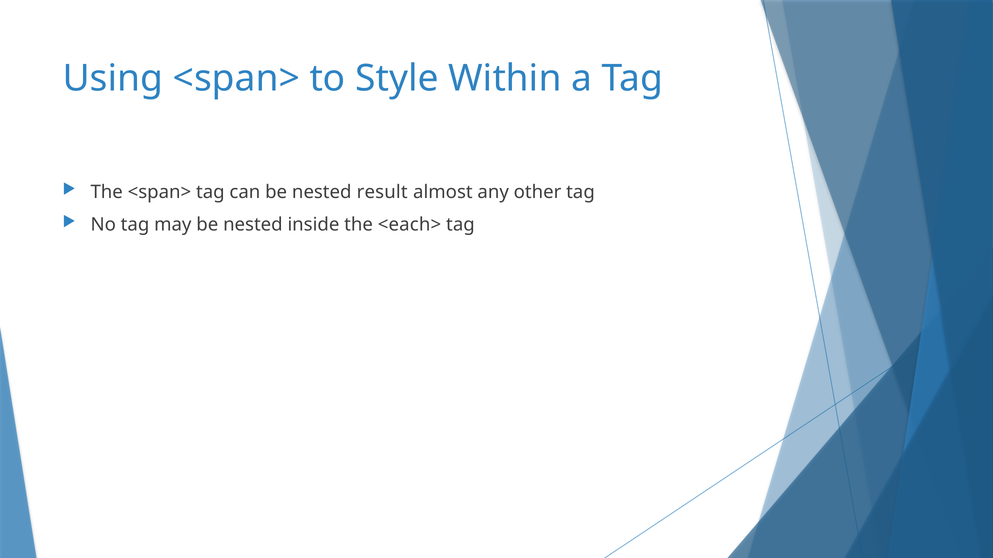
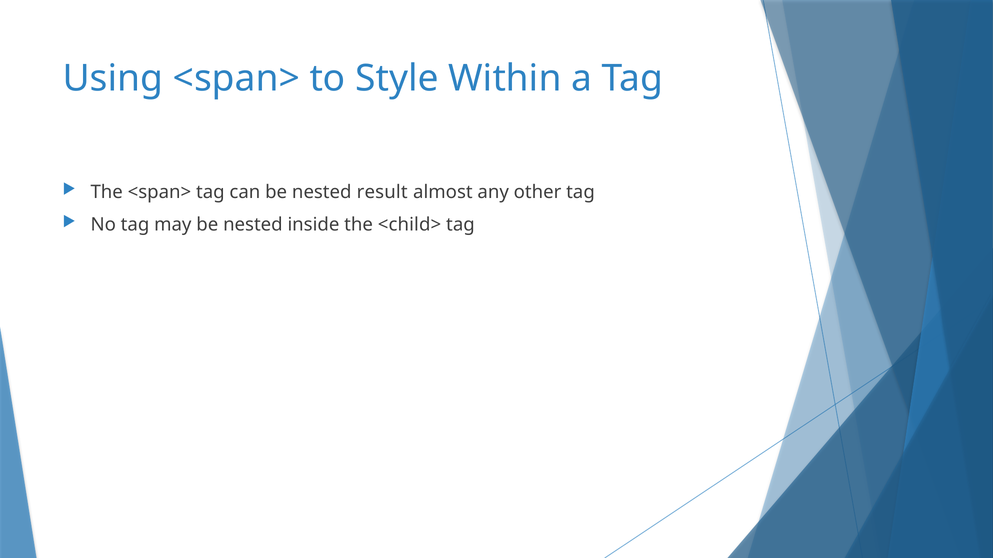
<each>: <each> -> <child>
